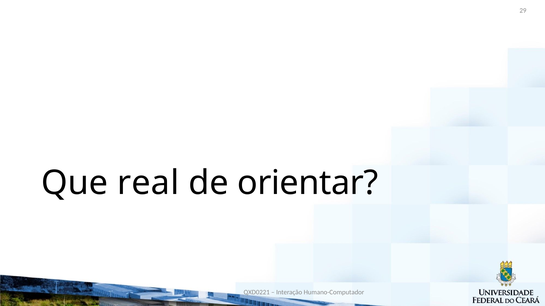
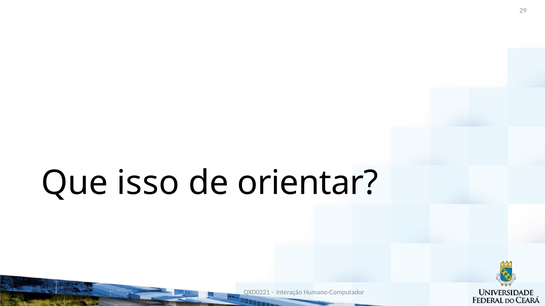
real: real -> isso
